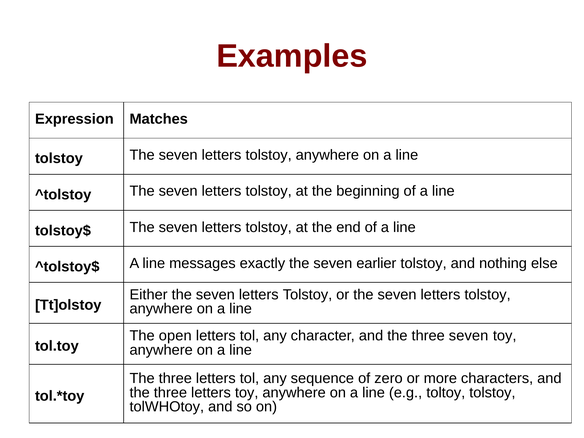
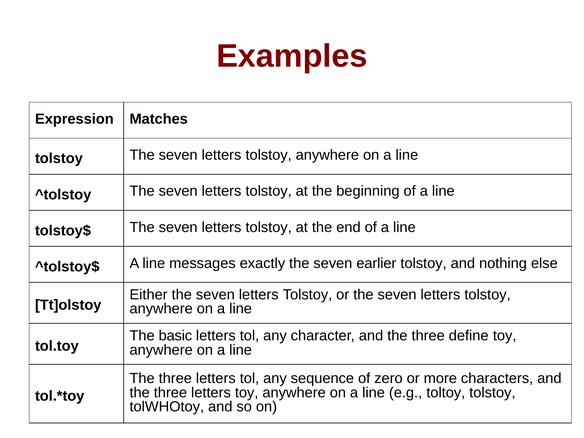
open: open -> basic
three seven: seven -> define
